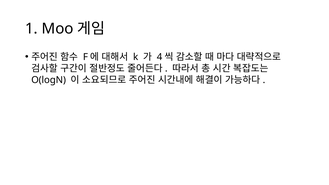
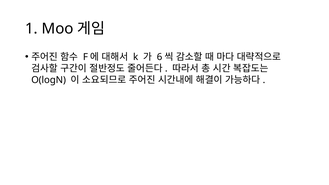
4: 4 -> 6
